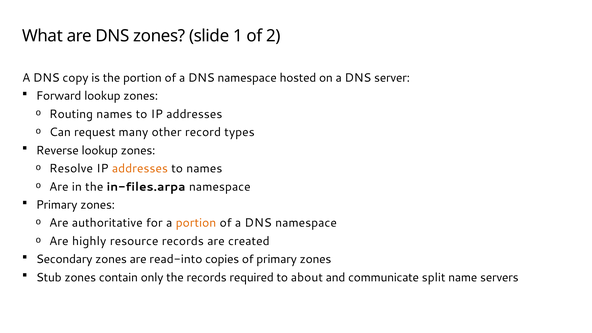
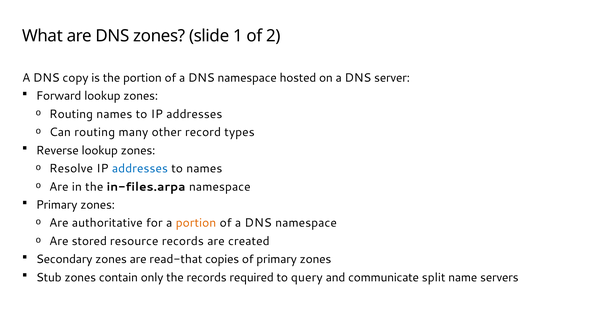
Can request: request -> routing
addresses at (140, 169) colour: orange -> blue
highly: highly -> stored
read-into: read-into -> read-that
about: about -> query
